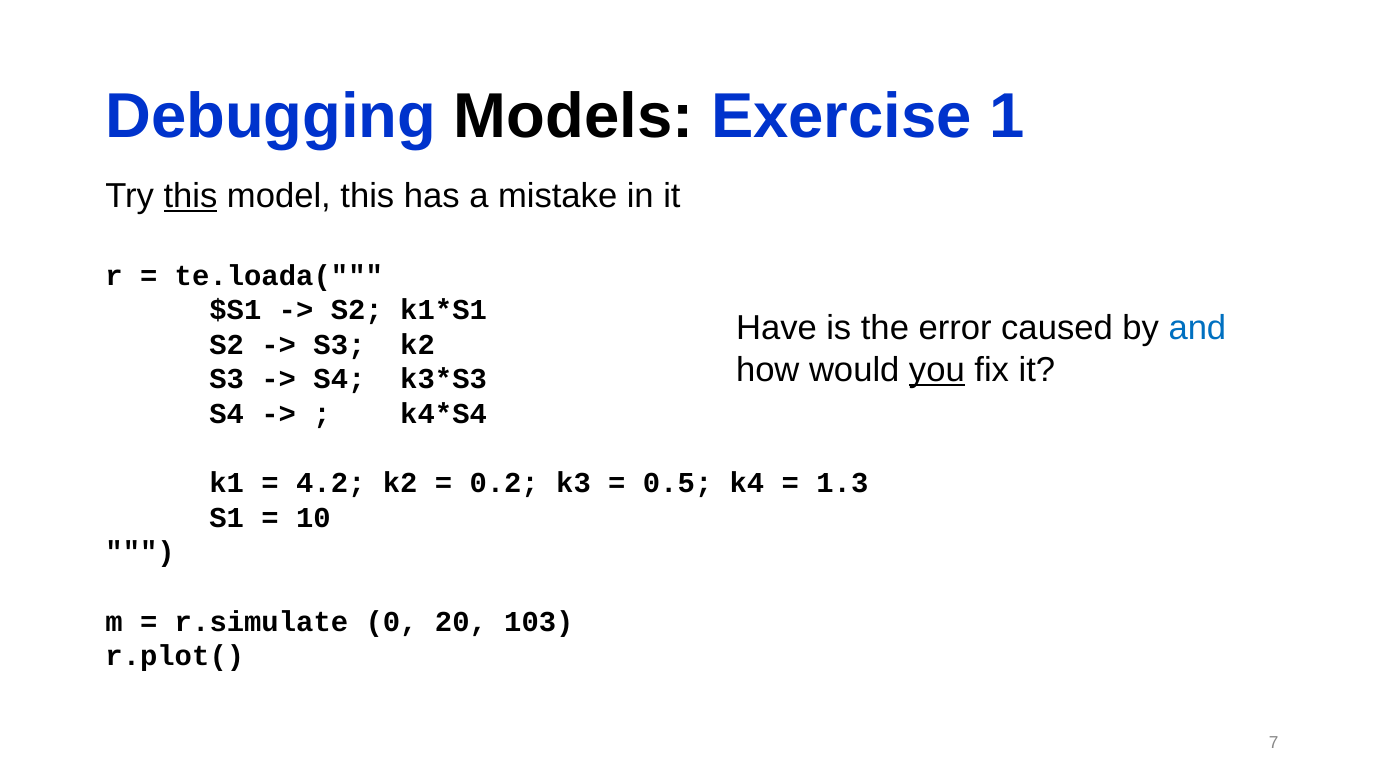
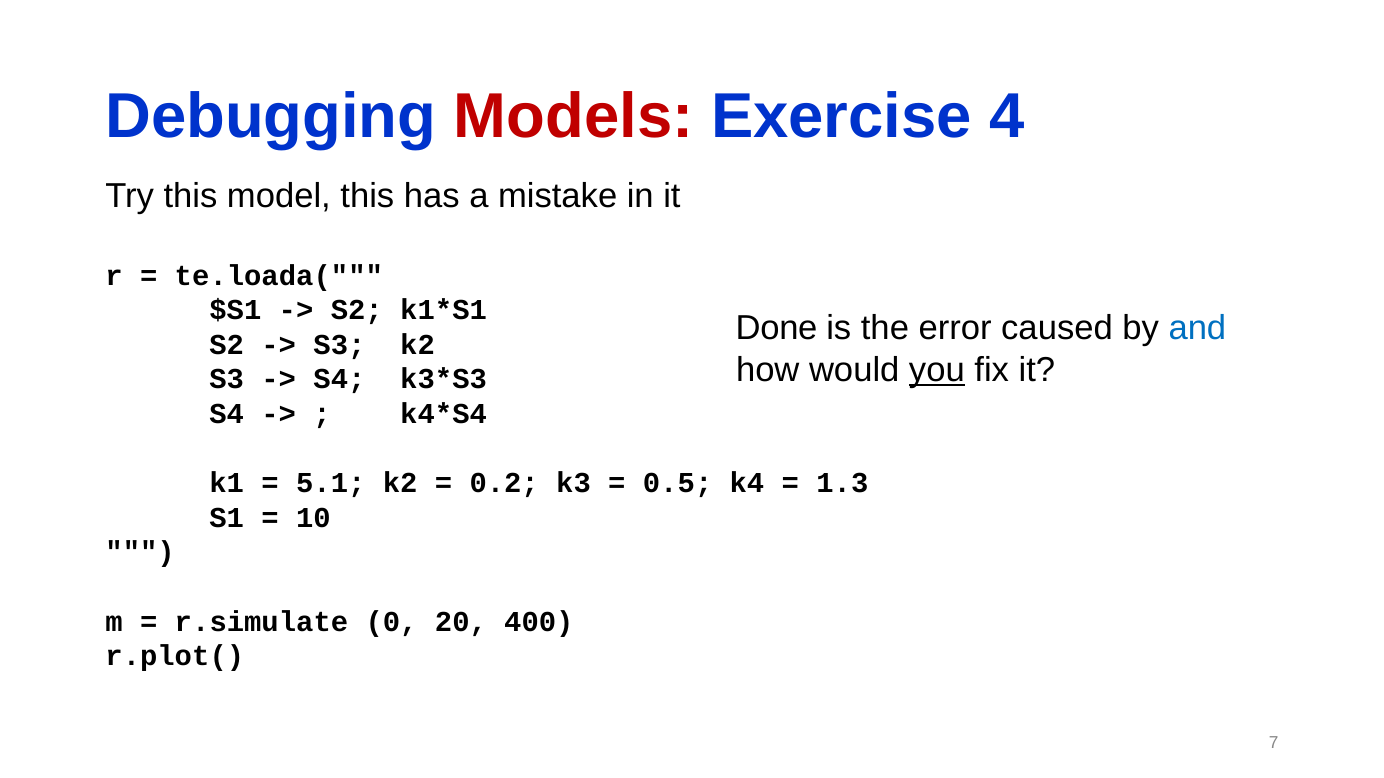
Models colour: black -> red
1: 1 -> 4
this at (190, 197) underline: present -> none
Have: Have -> Done
4.2: 4.2 -> 5.1
103: 103 -> 400
